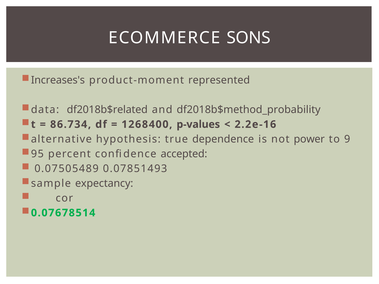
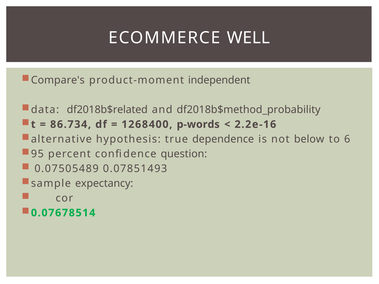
SONS: SONS -> WELL
Increases's: Increases's -> Compare's
represented: represented -> independent
p-values: p-values -> p-words
power: power -> below
9: 9 -> 6
accepted: accepted -> question
